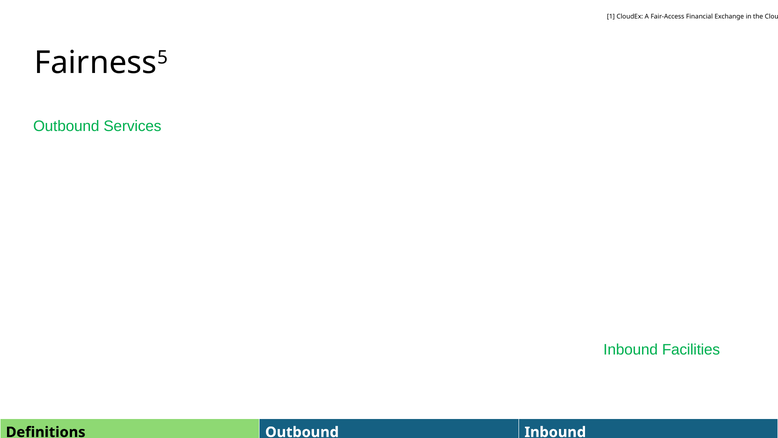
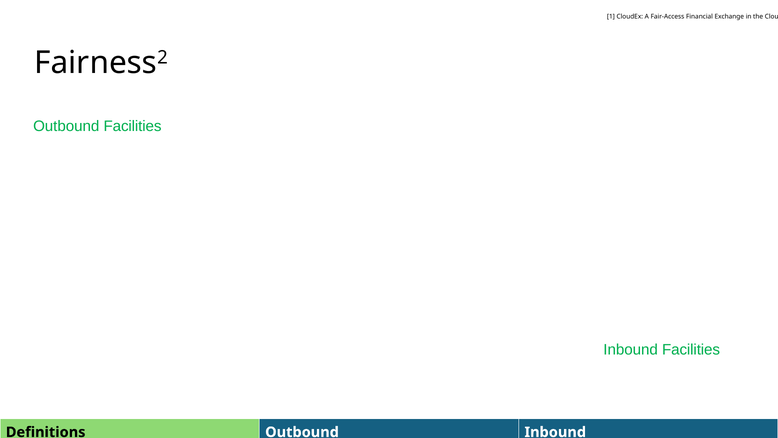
5: 5 -> 2
Outbound Services: Services -> Facilities
